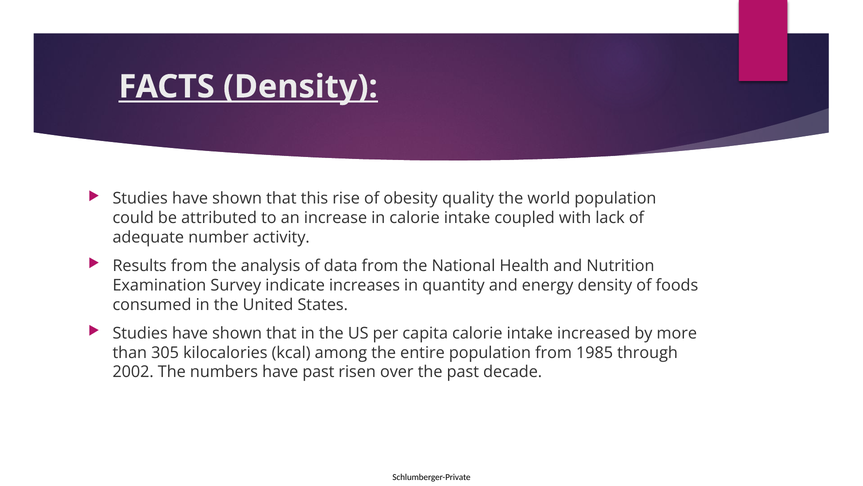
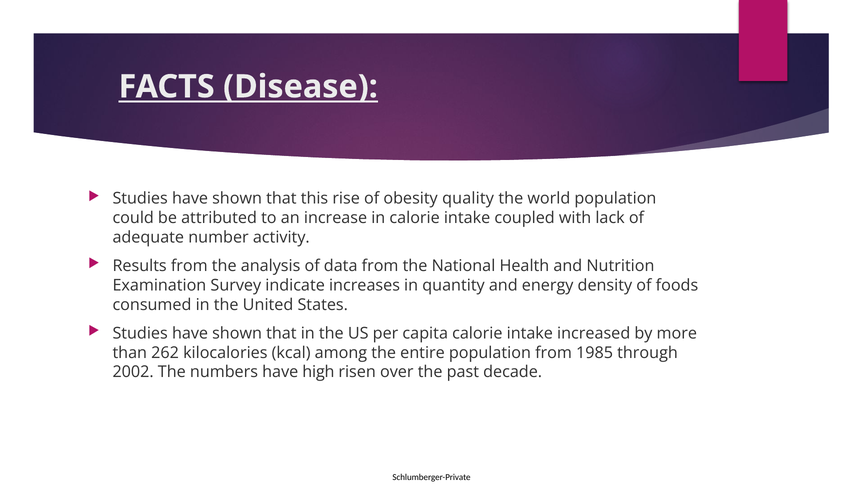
FACTS Density: Density -> Disease
305: 305 -> 262
have past: past -> high
